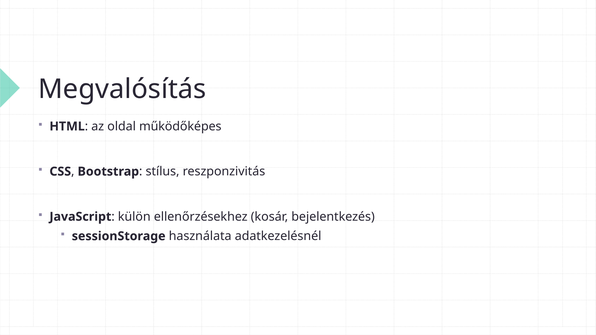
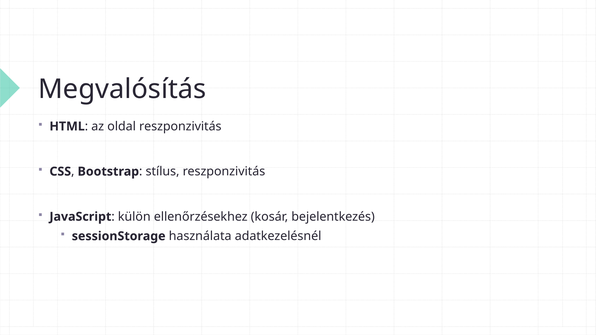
oldal működőképes: működőképes -> reszponzivitás
